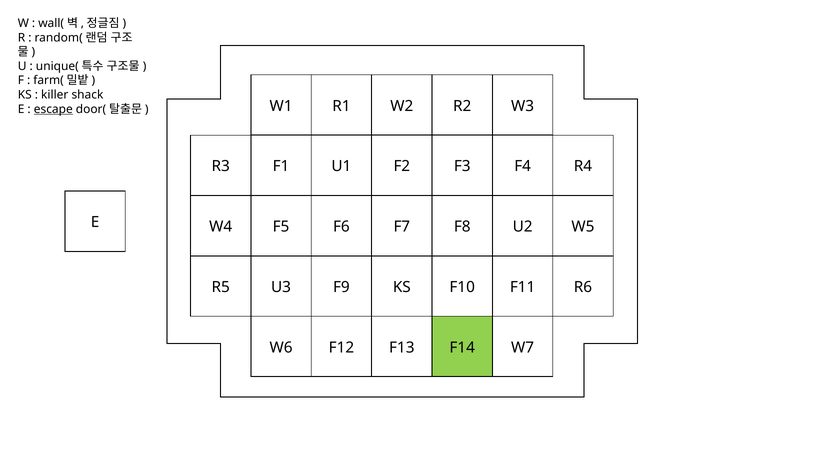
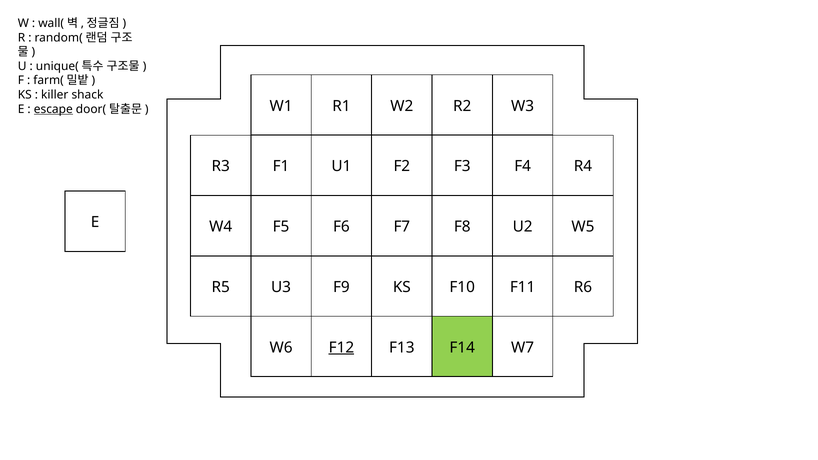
F12 underline: none -> present
